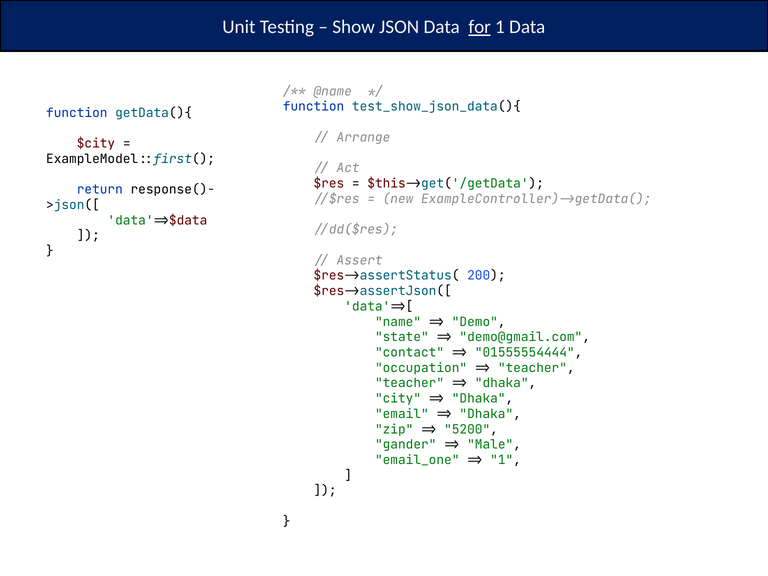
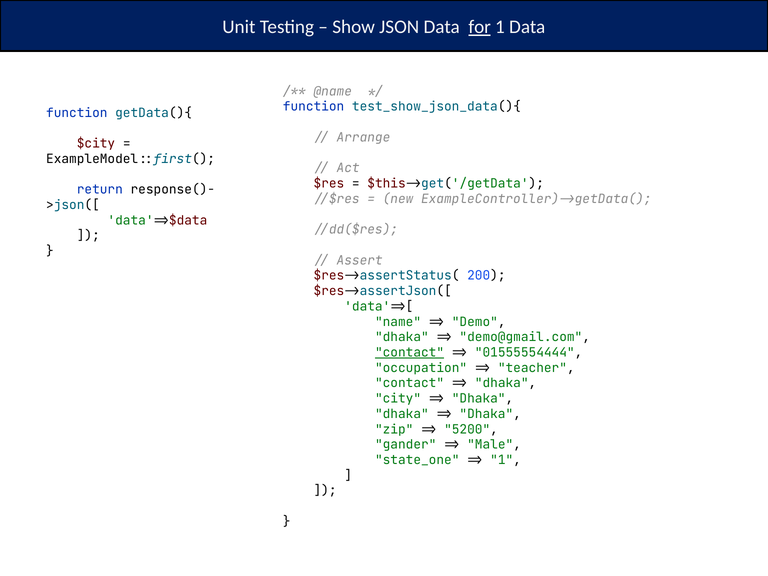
state at (402, 337): state -> dhaka
contact at (410, 353) underline: none -> present
teacher at (410, 383): teacher -> contact
email at (402, 414): email -> dhaka
email_one: email_one -> state_one
